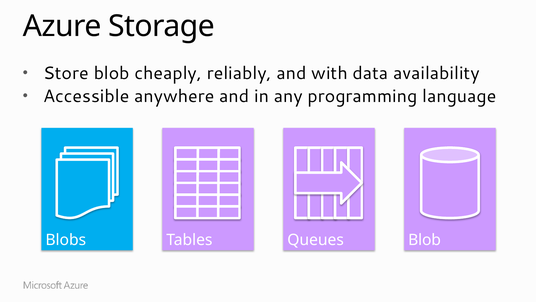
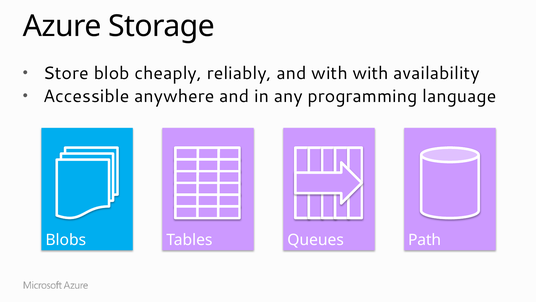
with data: data -> with
Queues Blob: Blob -> Path
